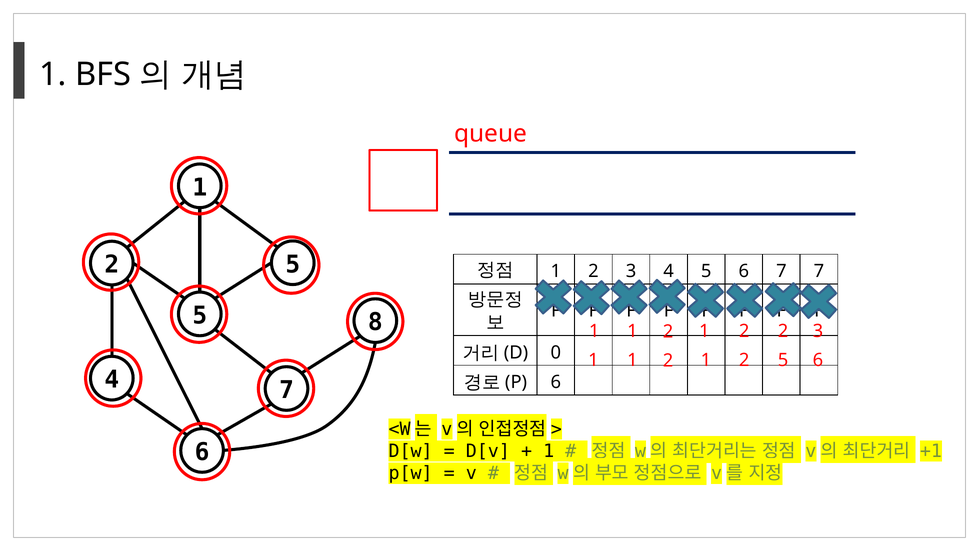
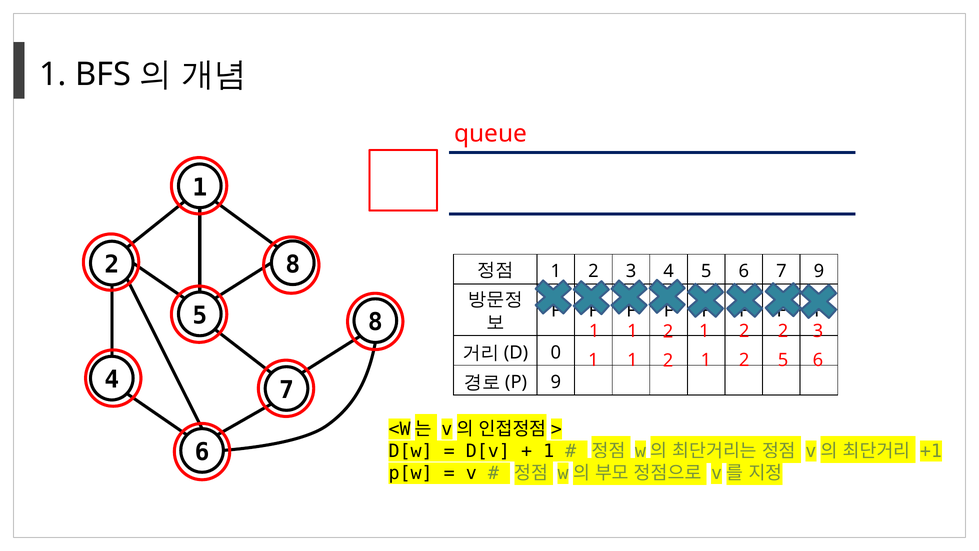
5 at (293, 264): 5 -> 8
7 7: 7 -> 9
6 at (556, 382): 6 -> 9
